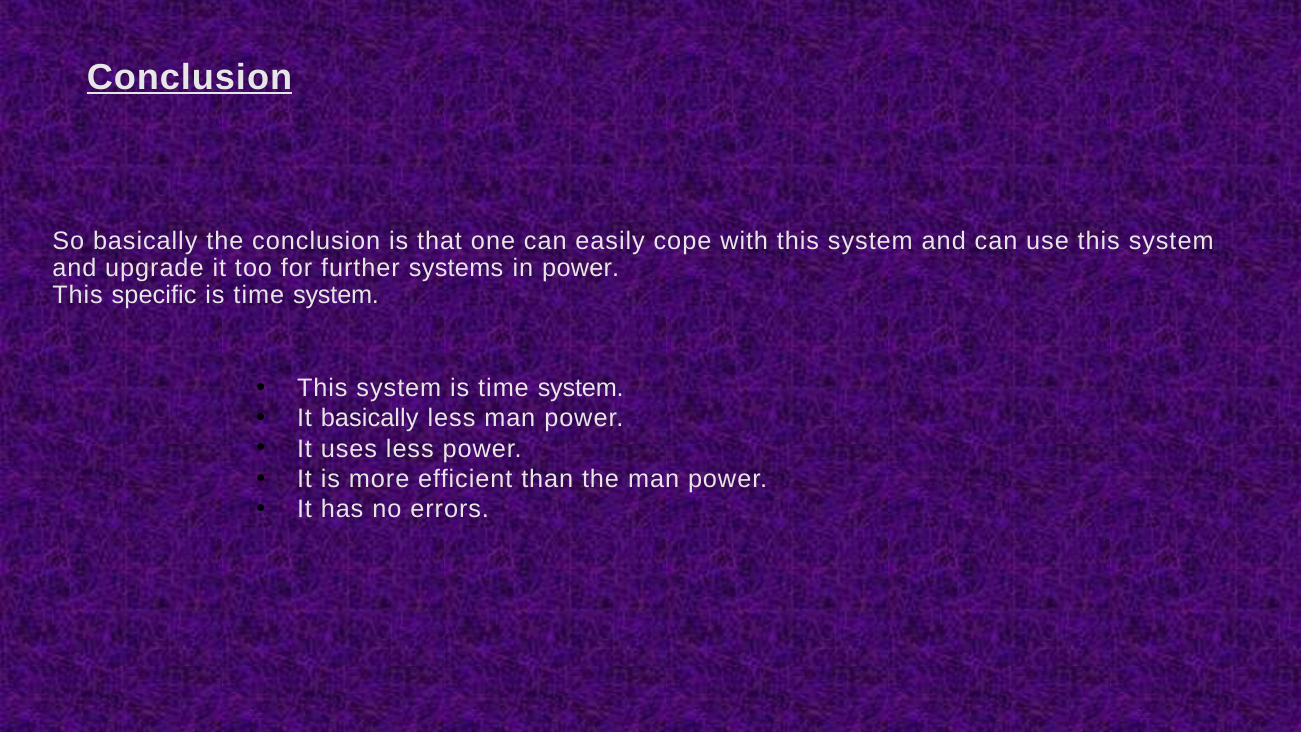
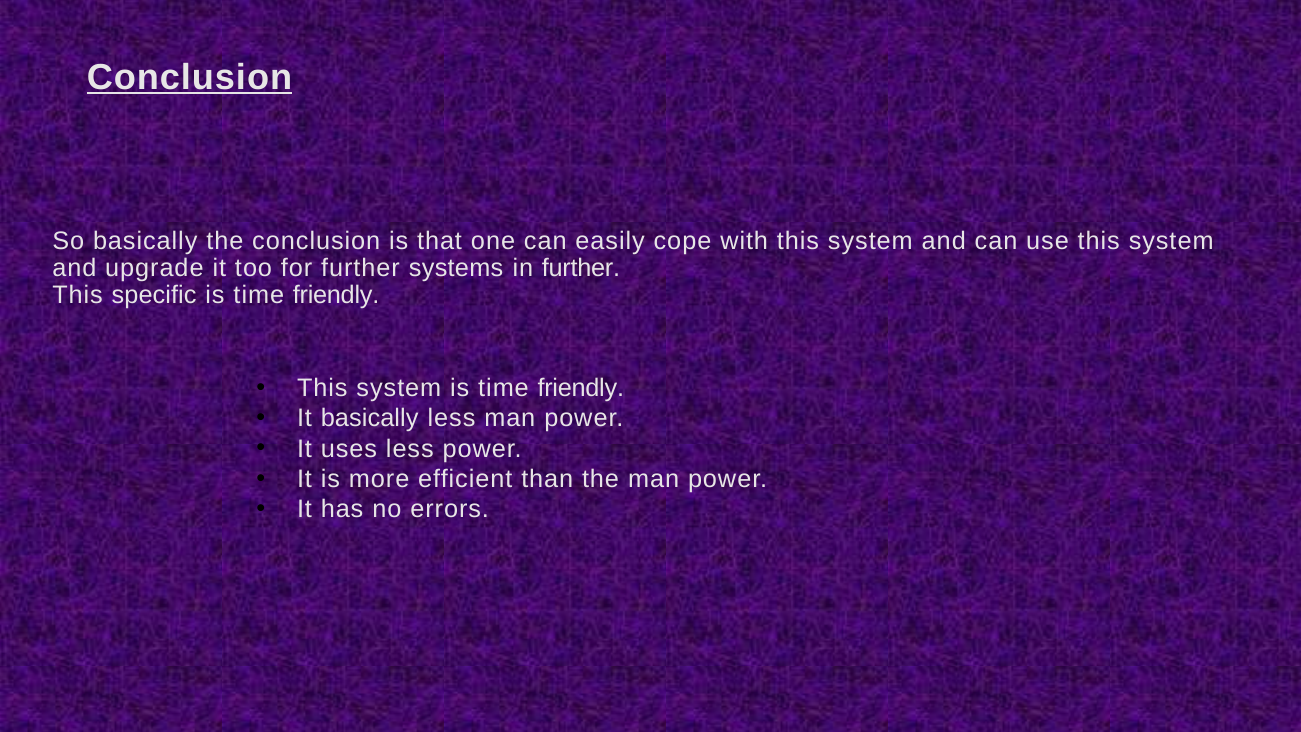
in power: power -> further
system at (336, 295): system -> friendly
system is time system: system -> friendly
